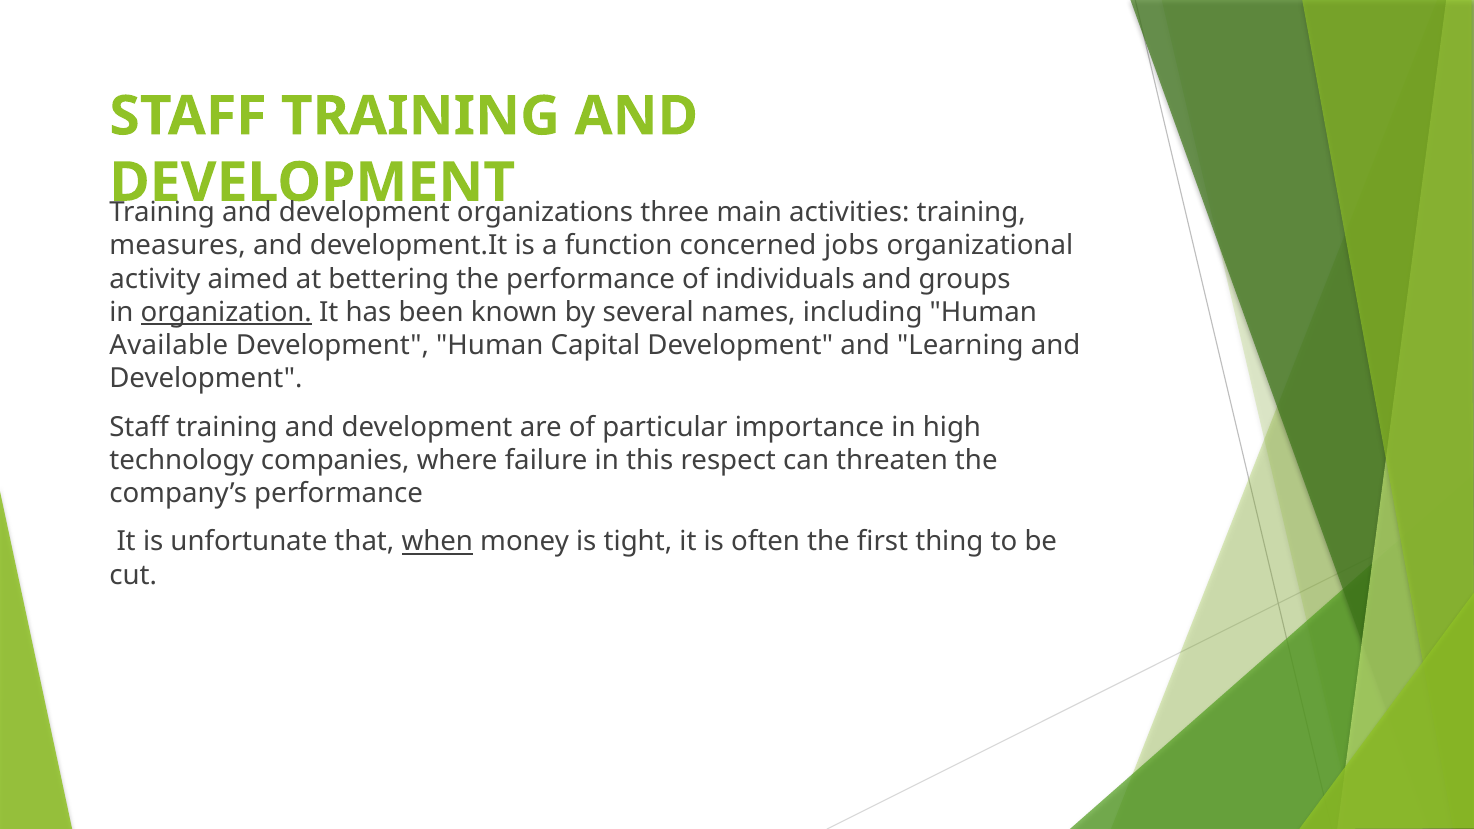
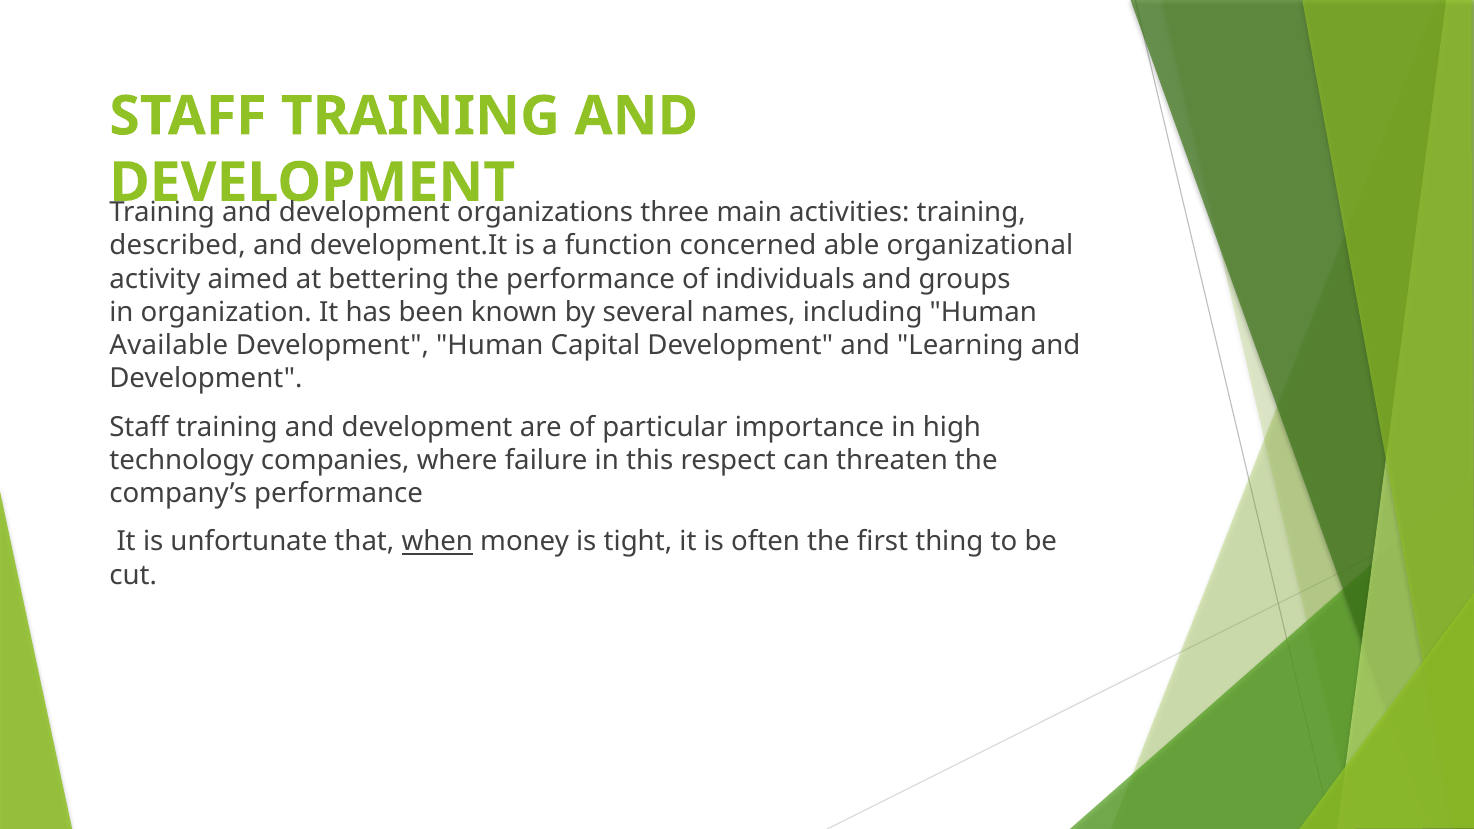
measures: measures -> described
jobs: jobs -> able
organization underline: present -> none
